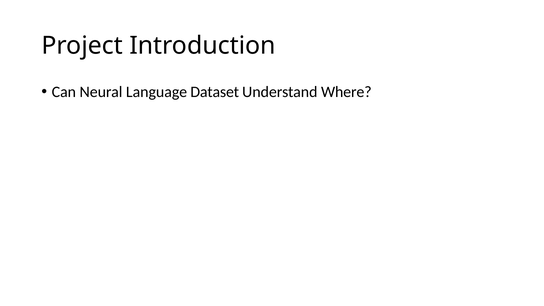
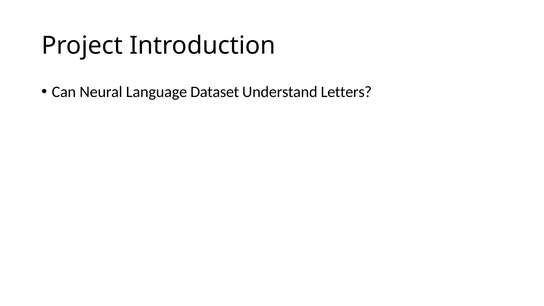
Where: Where -> Letters
